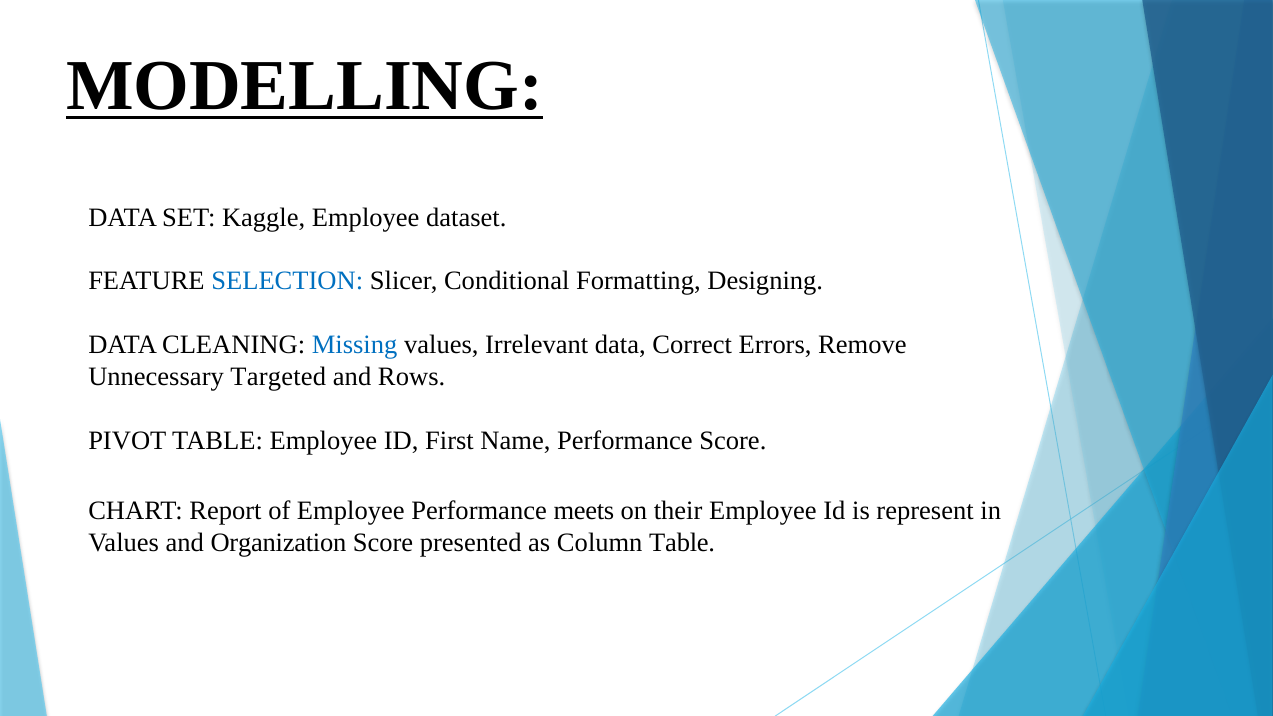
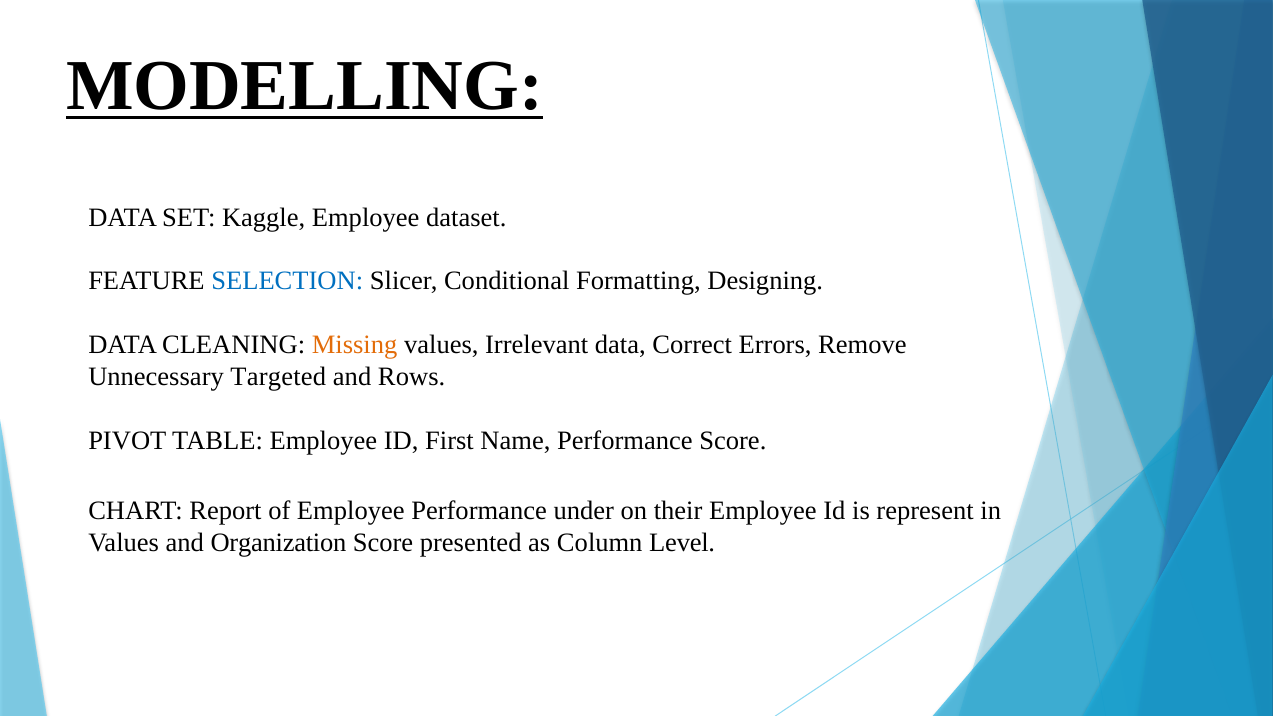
Missing colour: blue -> orange
meets: meets -> under
Column Table: Table -> Level
